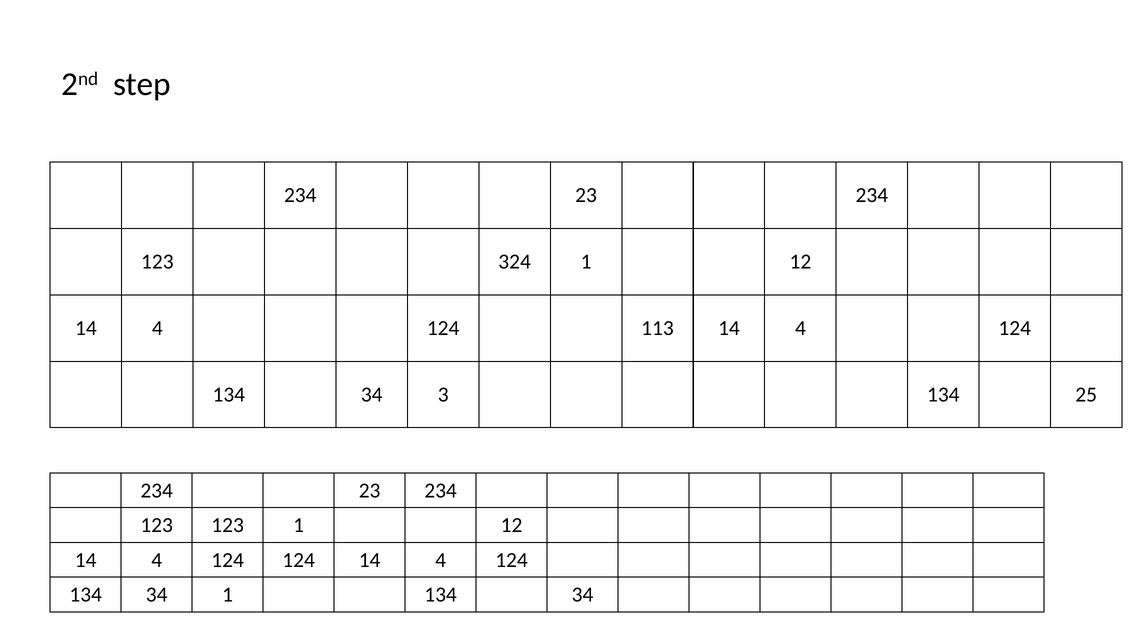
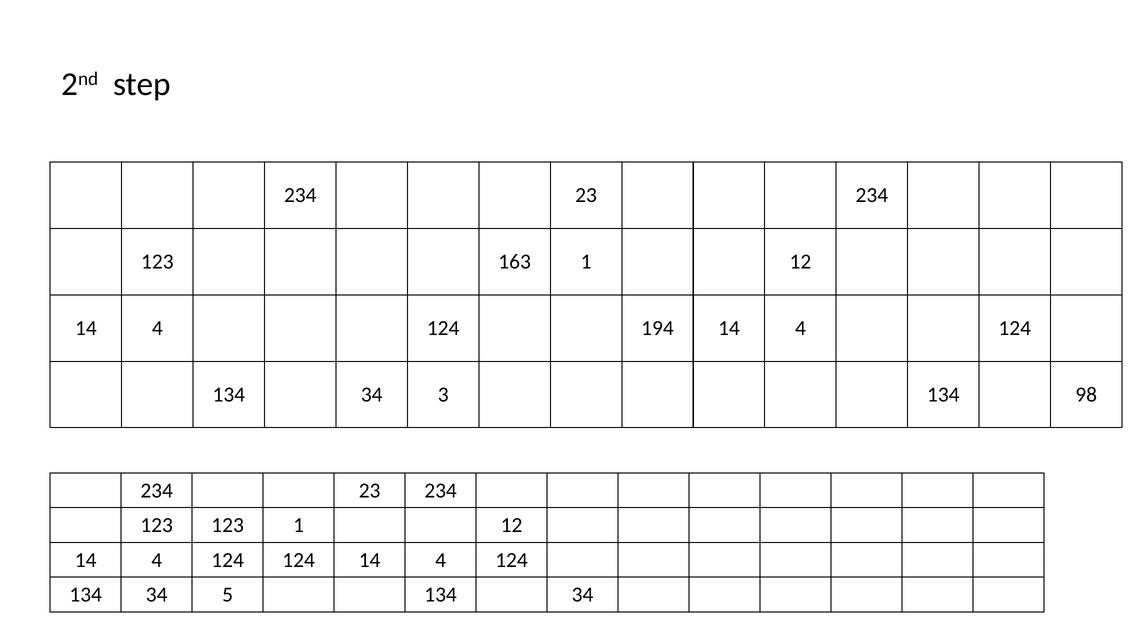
324: 324 -> 163
113: 113 -> 194
25: 25 -> 98
34 1: 1 -> 5
